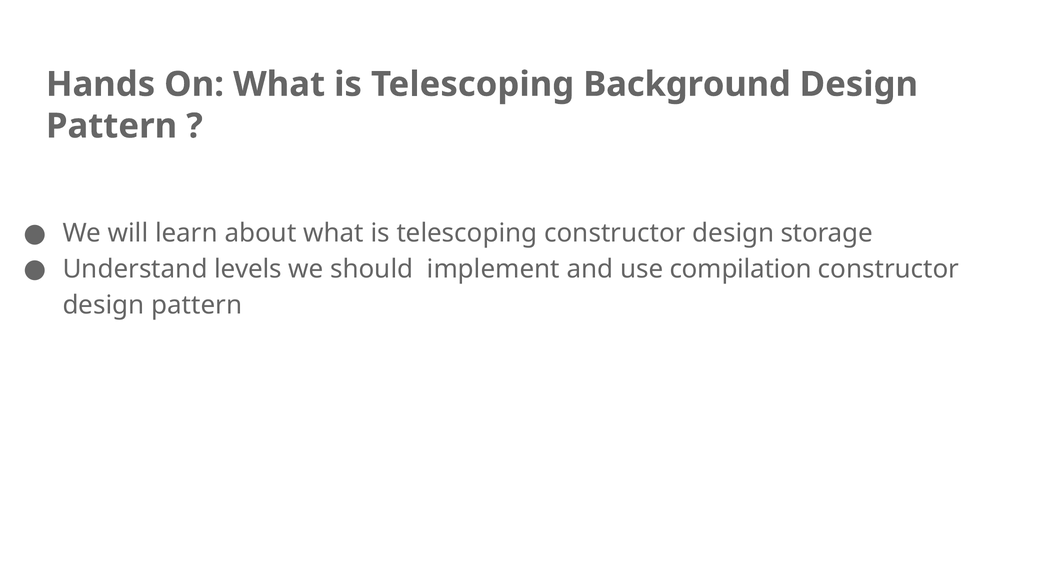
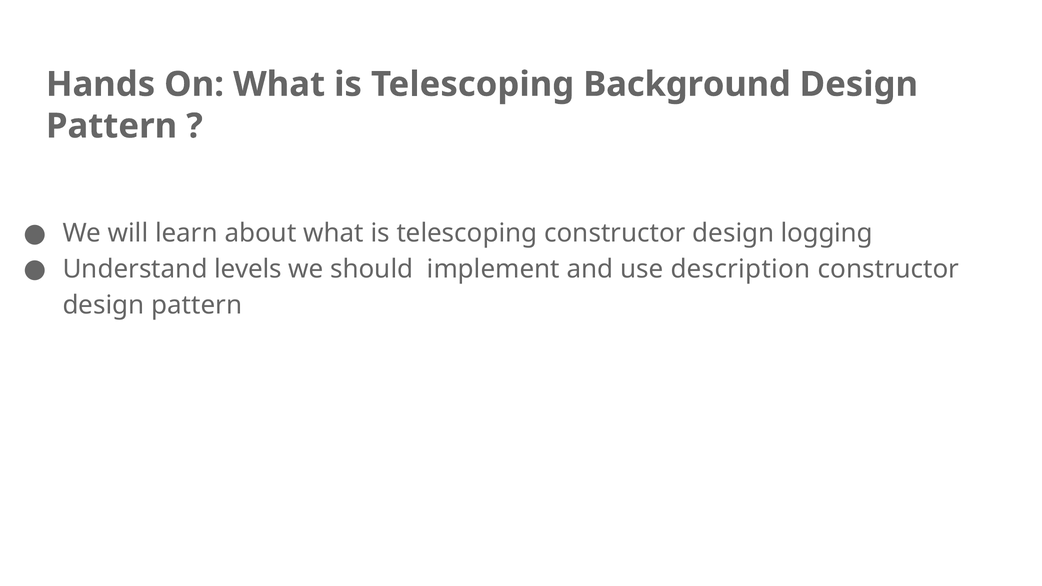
storage: storage -> logging
compilation: compilation -> description
